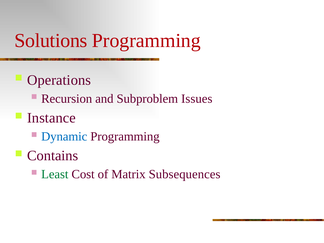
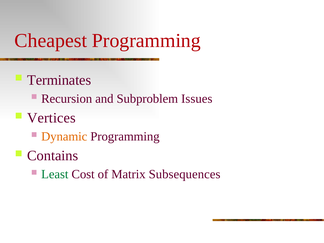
Solutions: Solutions -> Cheapest
Operations: Operations -> Terminates
Instance: Instance -> Vertices
Dynamic colour: blue -> orange
